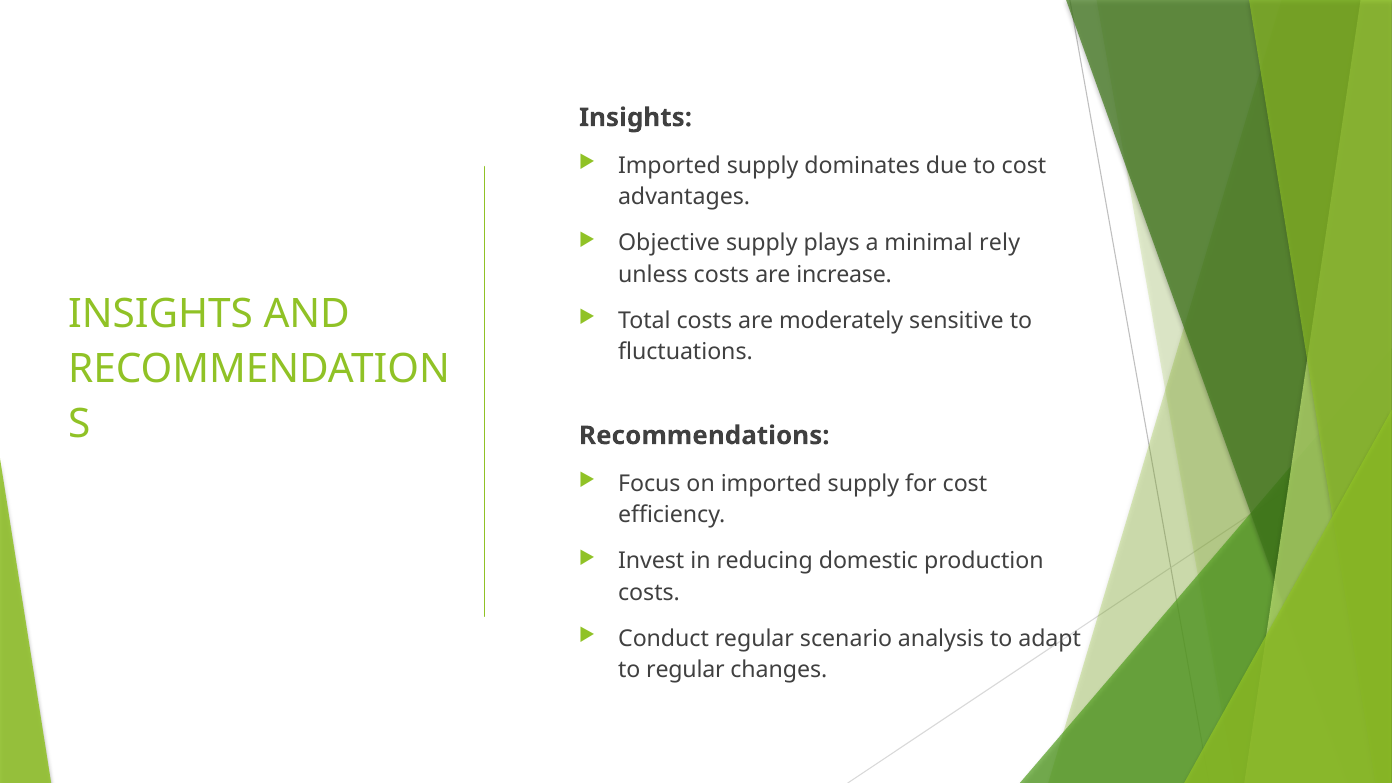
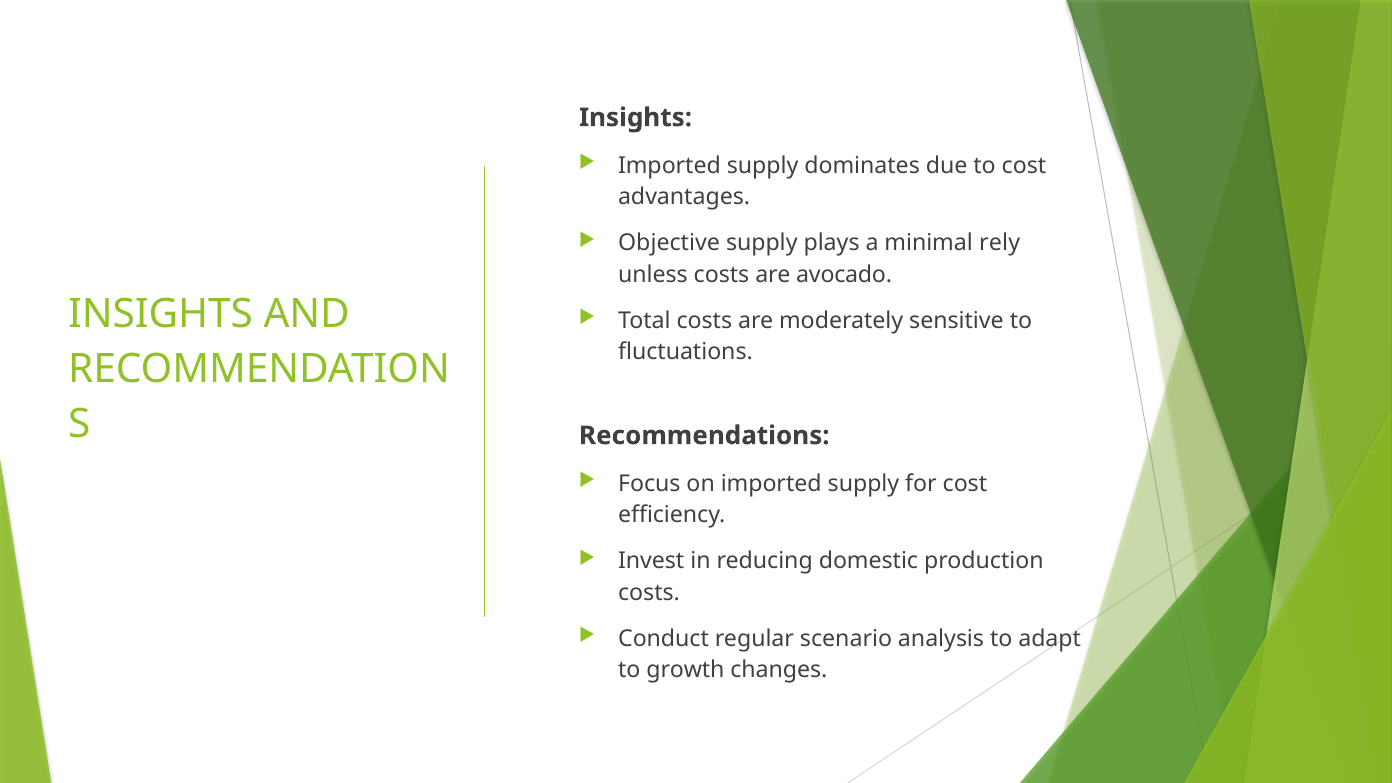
increase: increase -> avocado
to regular: regular -> growth
